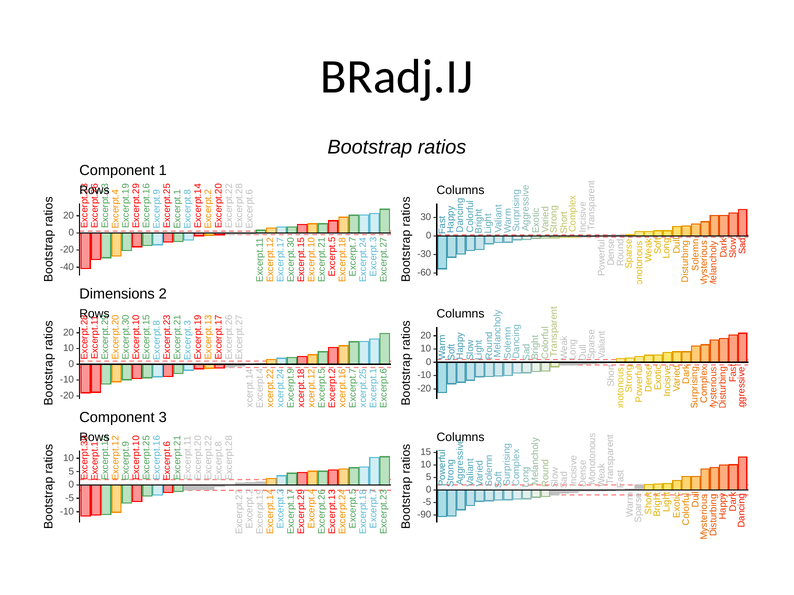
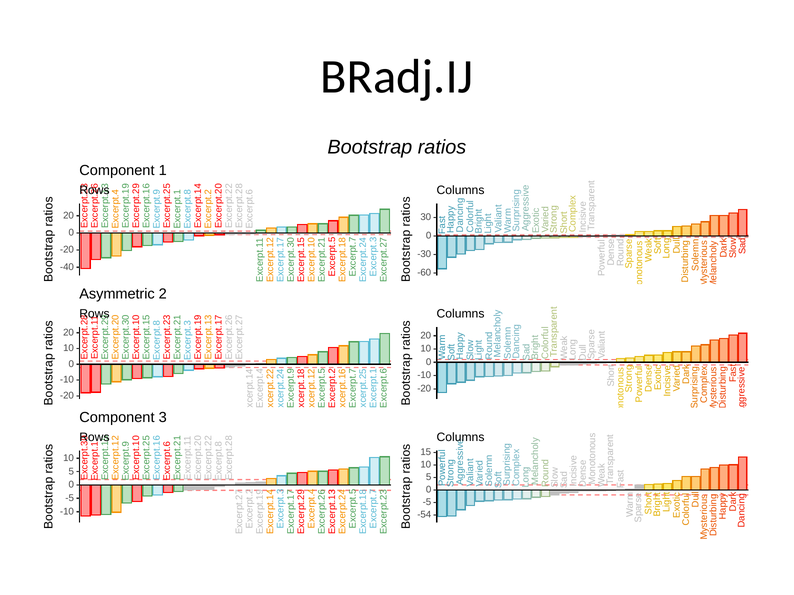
Dimensions: Dimensions -> Asymmetric
-90: -90 -> -54
